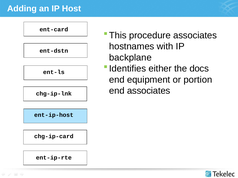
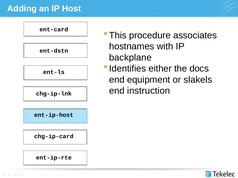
portion: portion -> slakels
end associates: associates -> instruction
